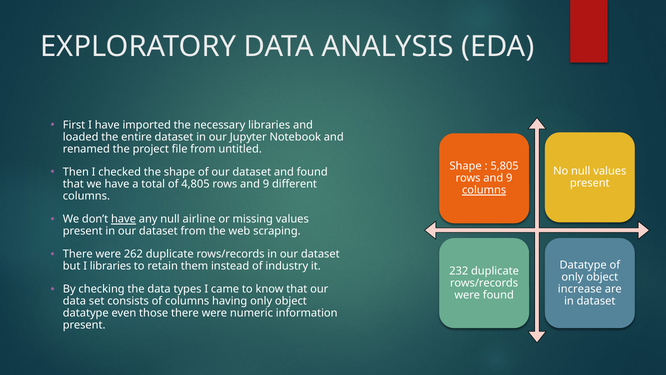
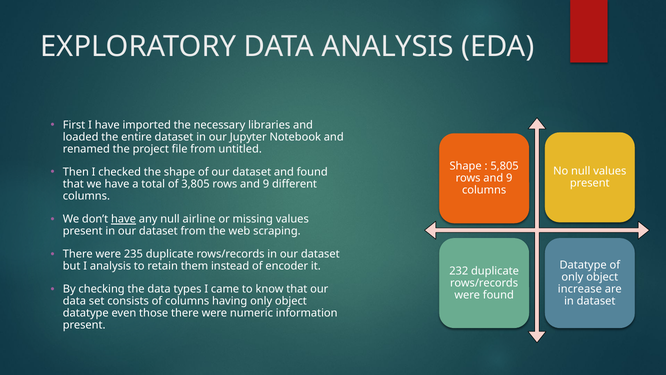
4,805: 4,805 -> 3,805
columns at (484, 190) underline: present -> none
262: 262 -> 235
I libraries: libraries -> analysis
industry: industry -> encoder
